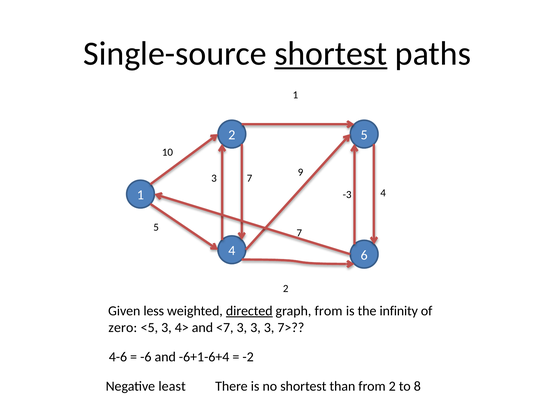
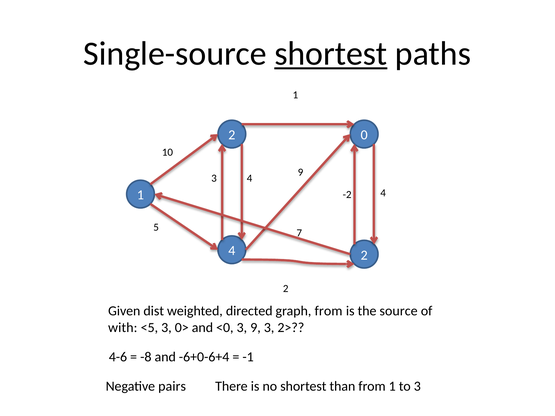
2 5: 5 -> 0
3 7: 7 -> 4
-3: -3 -> -2
6 at (364, 255): 6 -> 2
less: less -> dist
directed underline: present -> none
infinity: infinity -> source
zero: zero -> with
4>: 4> -> 0>
<7: <7 -> <0
3 at (256, 328): 3 -> 9
7>: 7> -> 2>
-6: -6 -> -8
-6+1-6+4: -6+1-6+4 -> -6+0-6+4
-2: -2 -> -1
least: least -> pairs
from 2: 2 -> 1
to 8: 8 -> 3
